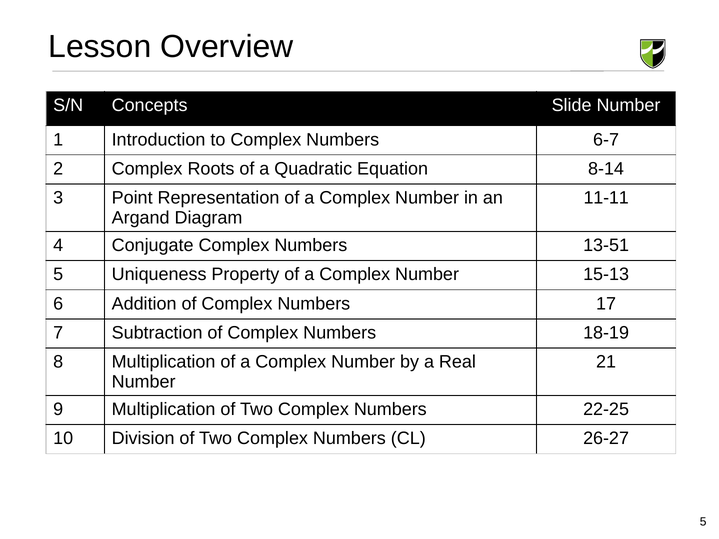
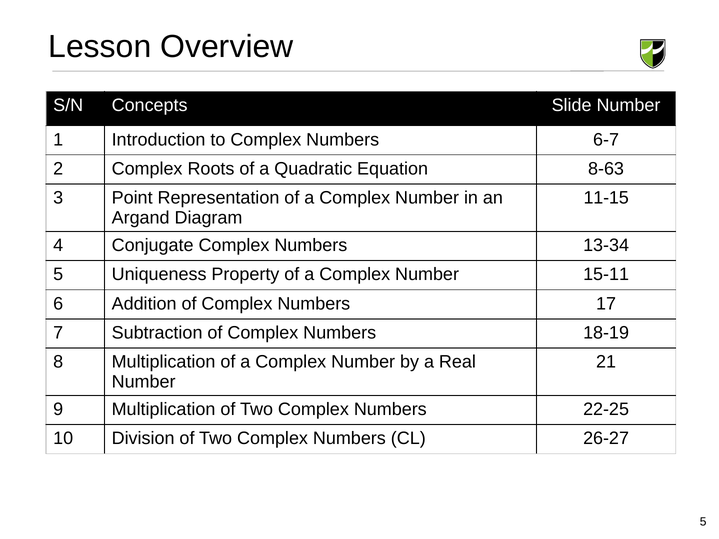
8-14: 8-14 -> 8-63
11-11: 11-11 -> 11-15
13-51: 13-51 -> 13-34
15-13: 15-13 -> 15-11
